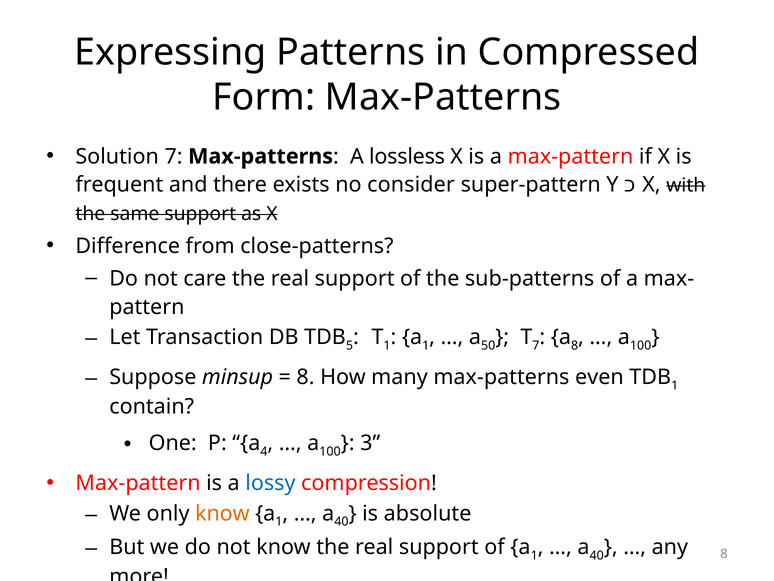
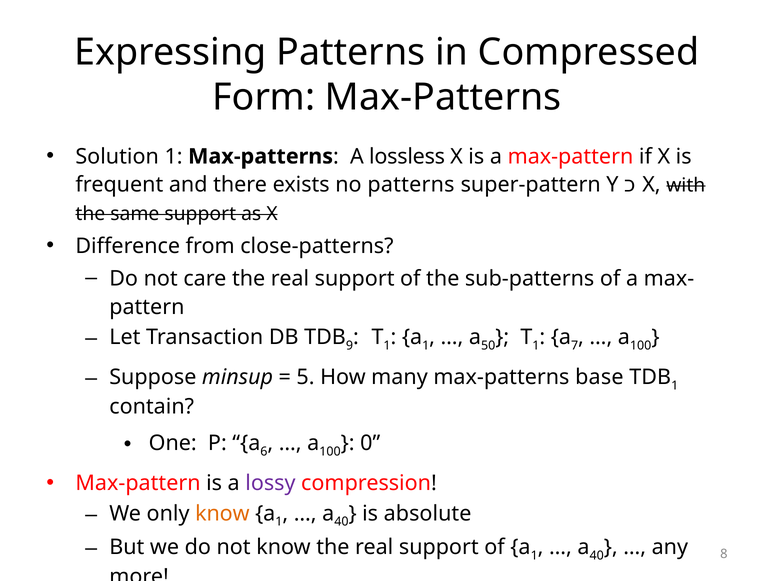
Solution 7: 7 -> 1
no consider: consider -> patterns
5: 5 -> 9
7 at (536, 345): 7 -> 1
a 8: 8 -> 7
8 at (305, 377): 8 -> 5
even: even -> base
4: 4 -> 6
3: 3 -> 0
lossy colour: blue -> purple
